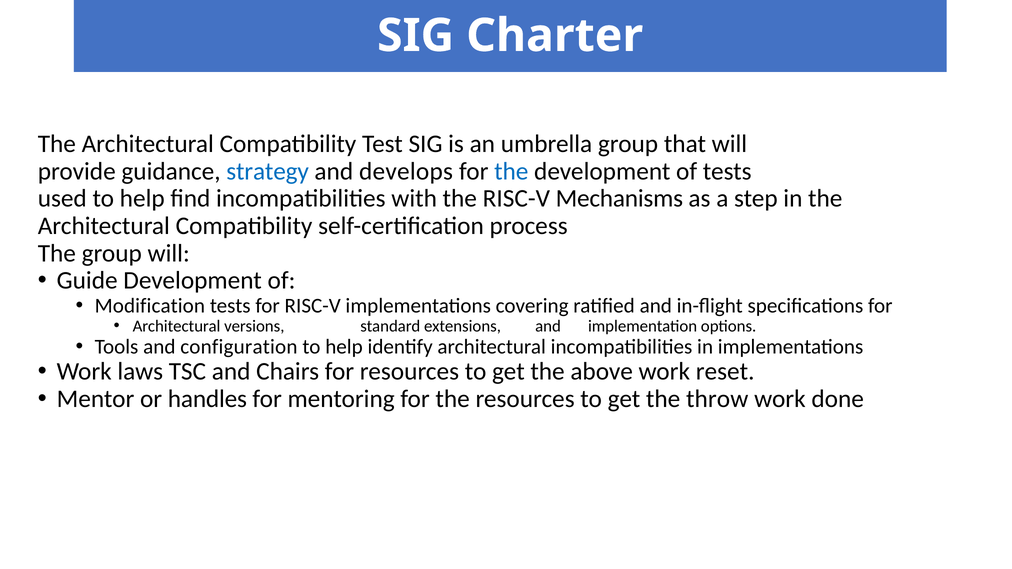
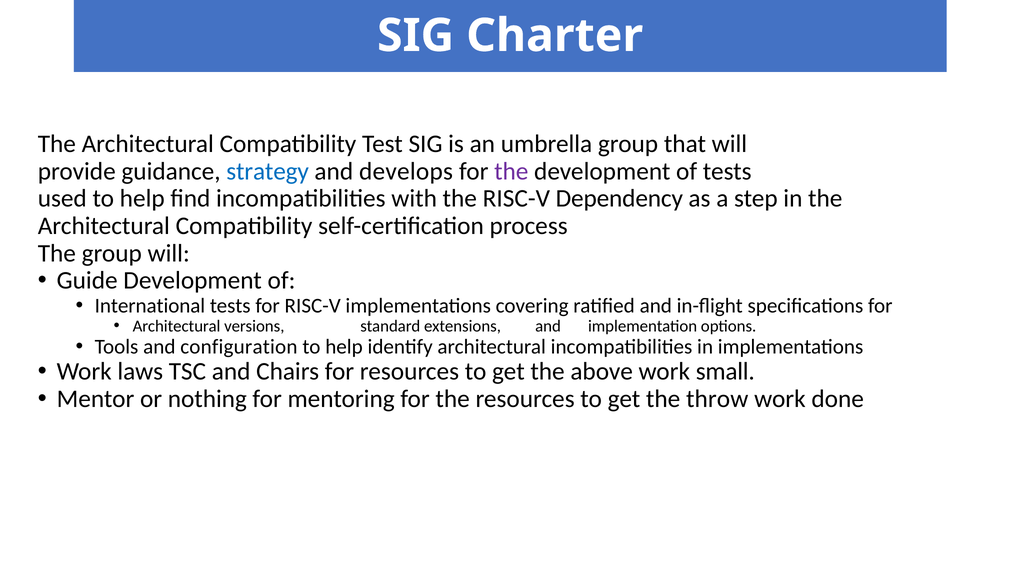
the at (511, 171) colour: blue -> purple
Mechanisms: Mechanisms -> Dependency
Modification: Modification -> International
reset: reset -> small
handles: handles -> nothing
